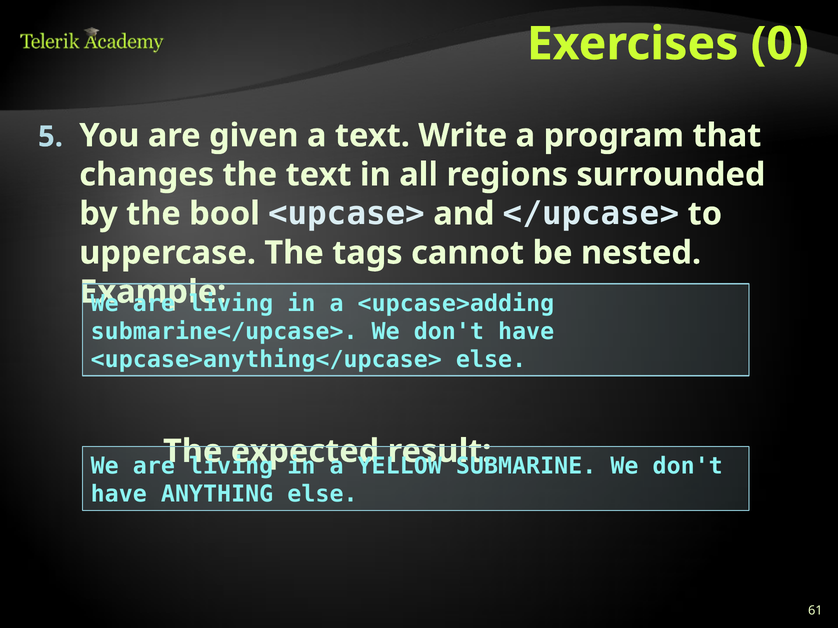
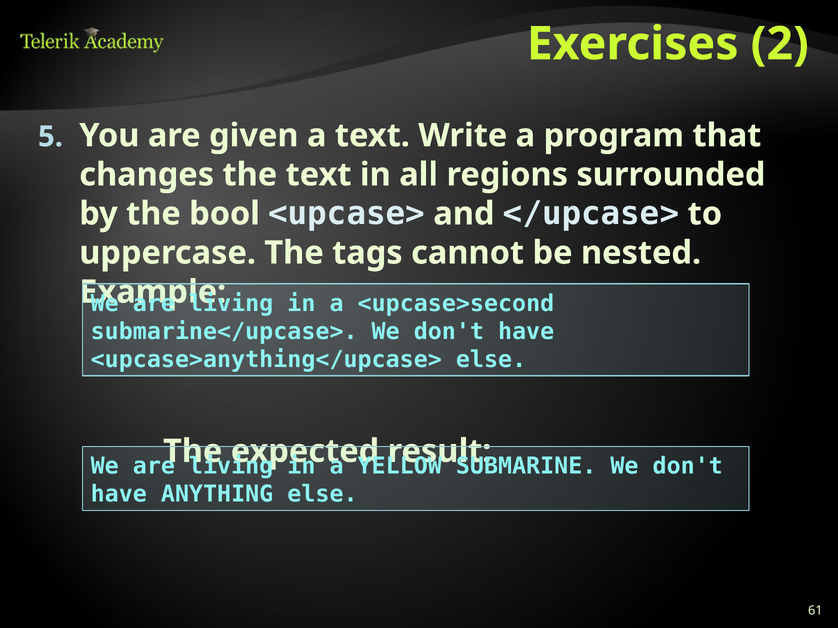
0: 0 -> 2
<upcase>adding: <upcase>adding -> <upcase>second
